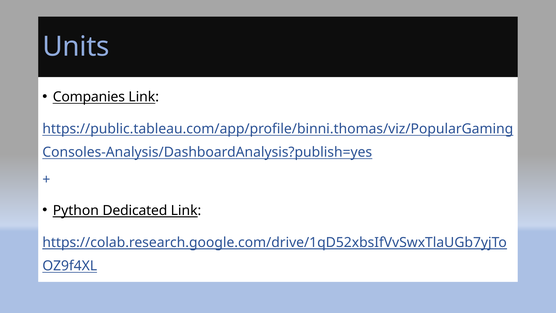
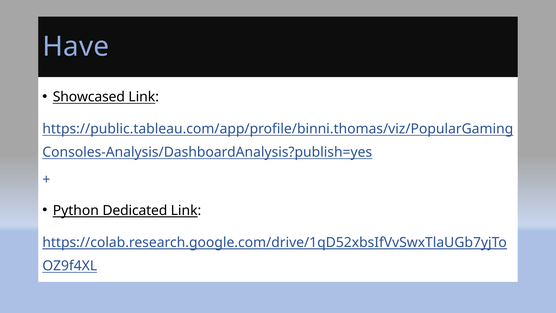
Units: Units -> Have
Companies: Companies -> Showcased
